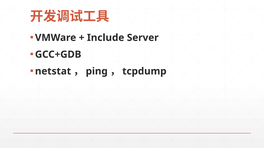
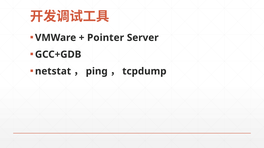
Include: Include -> Pointer
